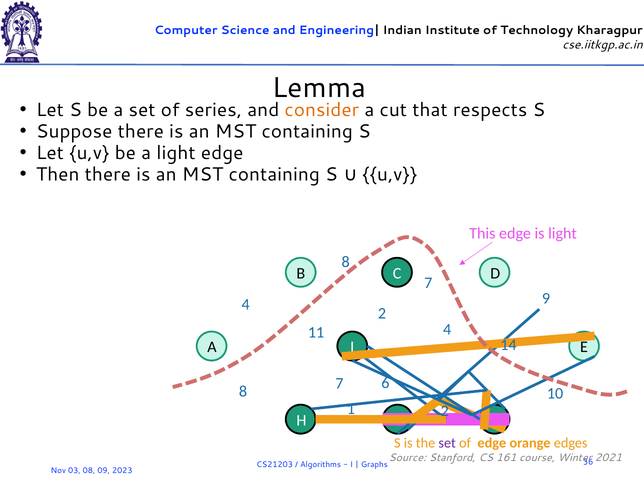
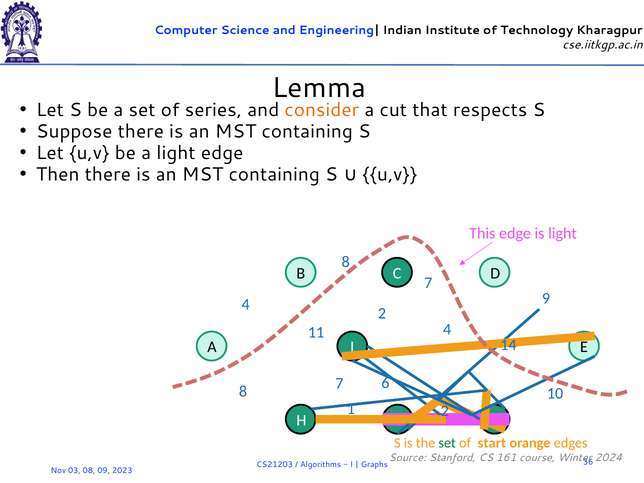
set at (447, 443) colour: purple -> green
of edge: edge -> start
2021: 2021 -> 2024
